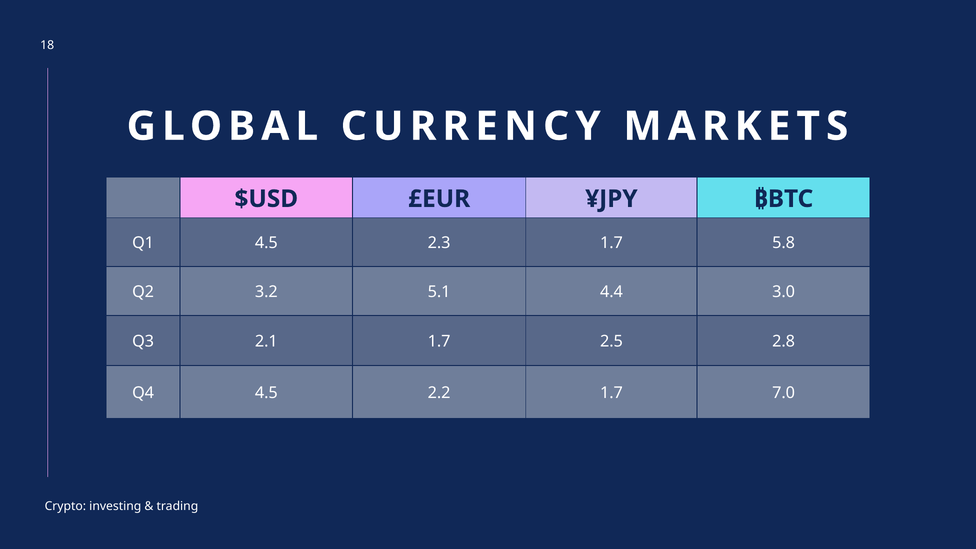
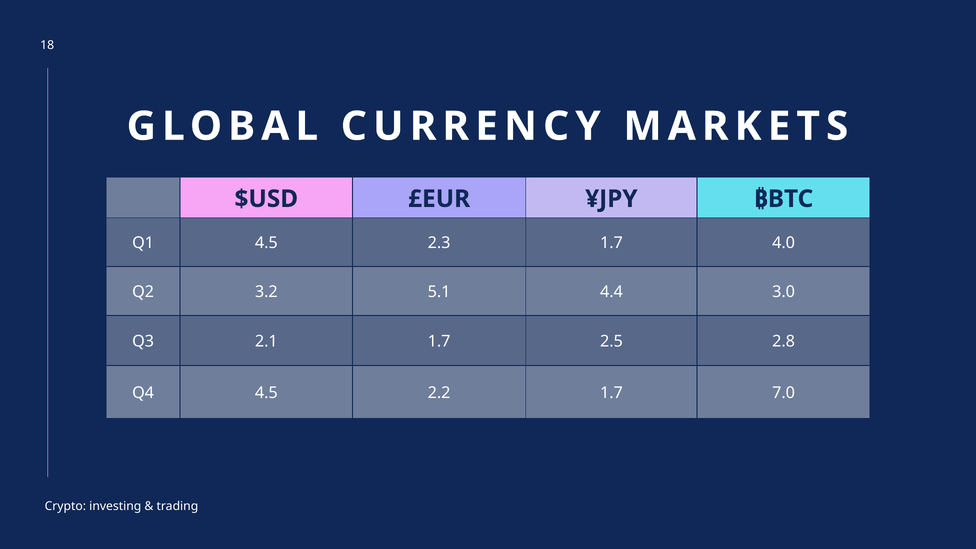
5.8: 5.8 -> 4.0
